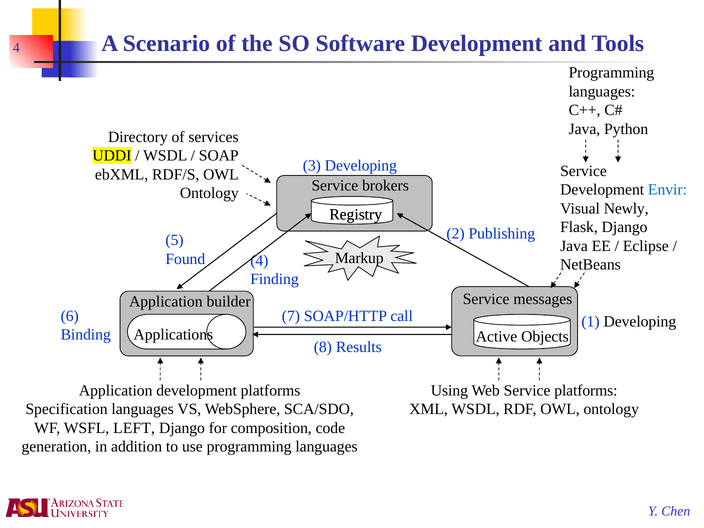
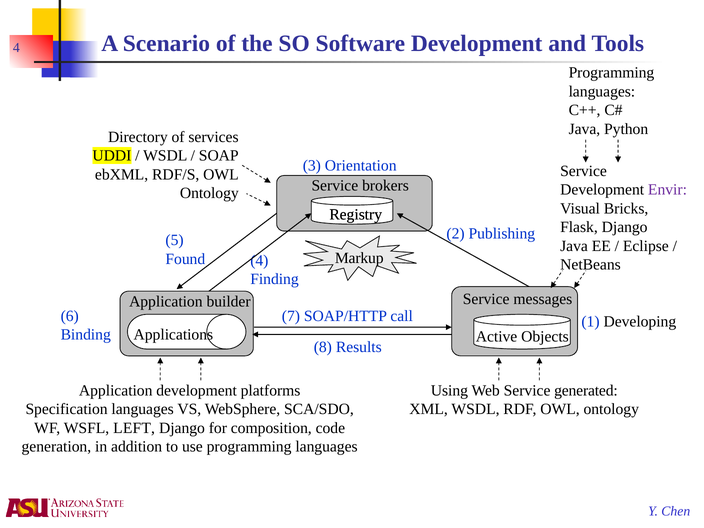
3 Developing: Developing -> Orientation
Envir colour: blue -> purple
Newly: Newly -> Bricks
Service platforms: platforms -> generated
